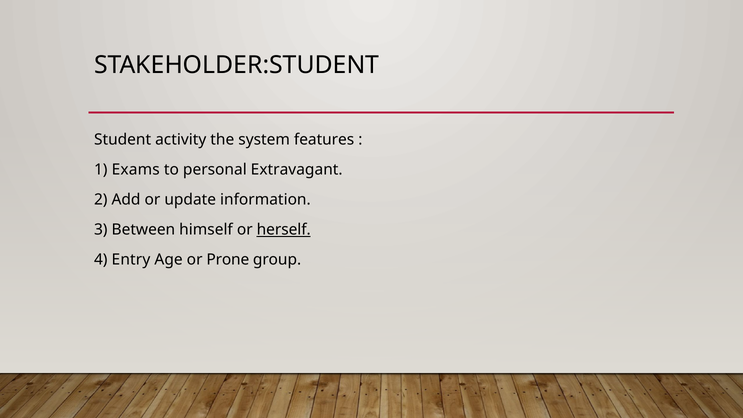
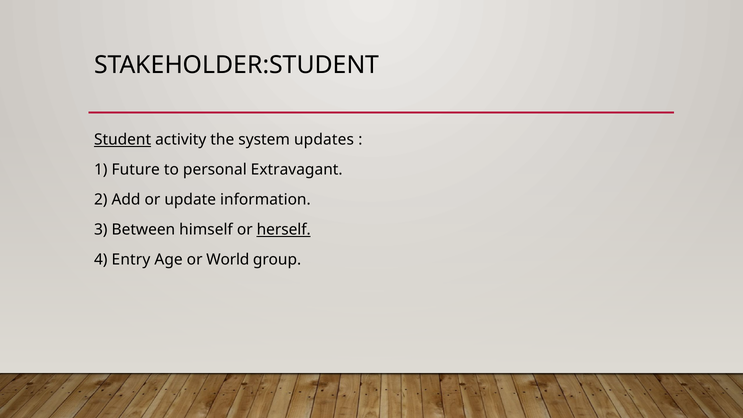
Student underline: none -> present
features: features -> updates
Exams: Exams -> Future
Prone: Prone -> World
